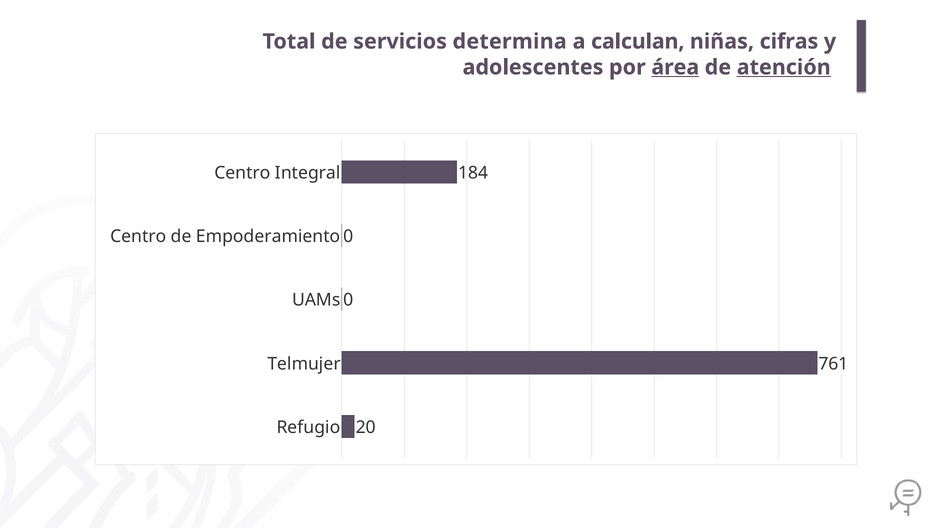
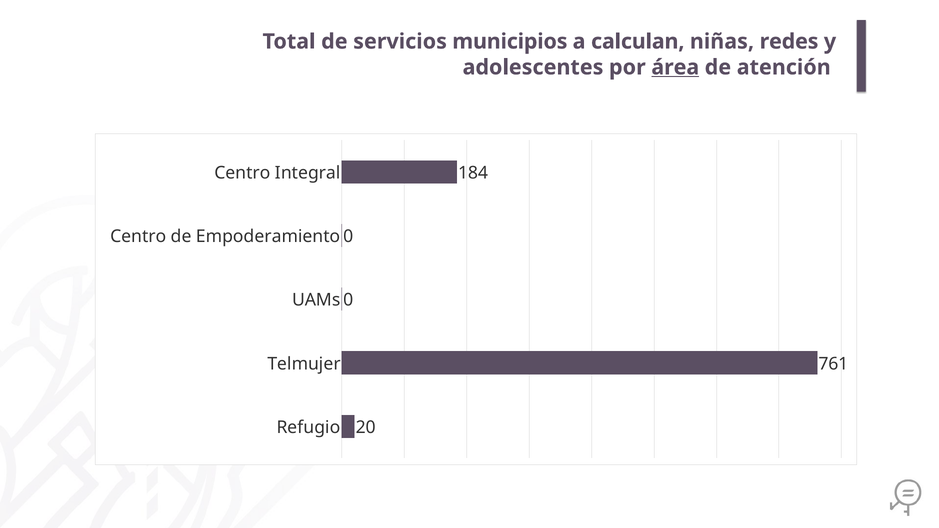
determina: determina -> municipios
cifras: cifras -> redes
atención underline: present -> none
